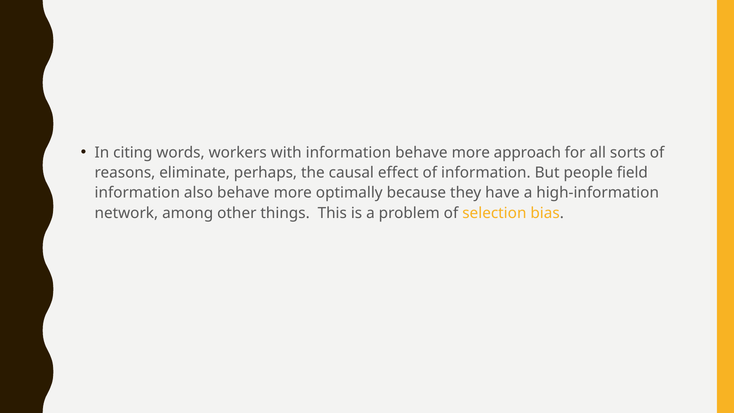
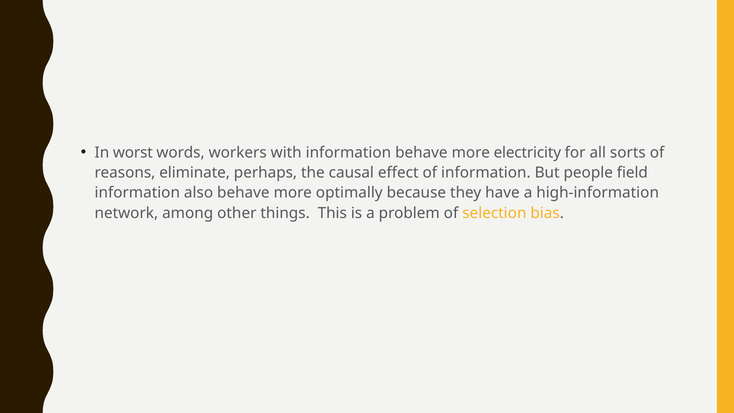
citing: citing -> worst
approach: approach -> electricity
